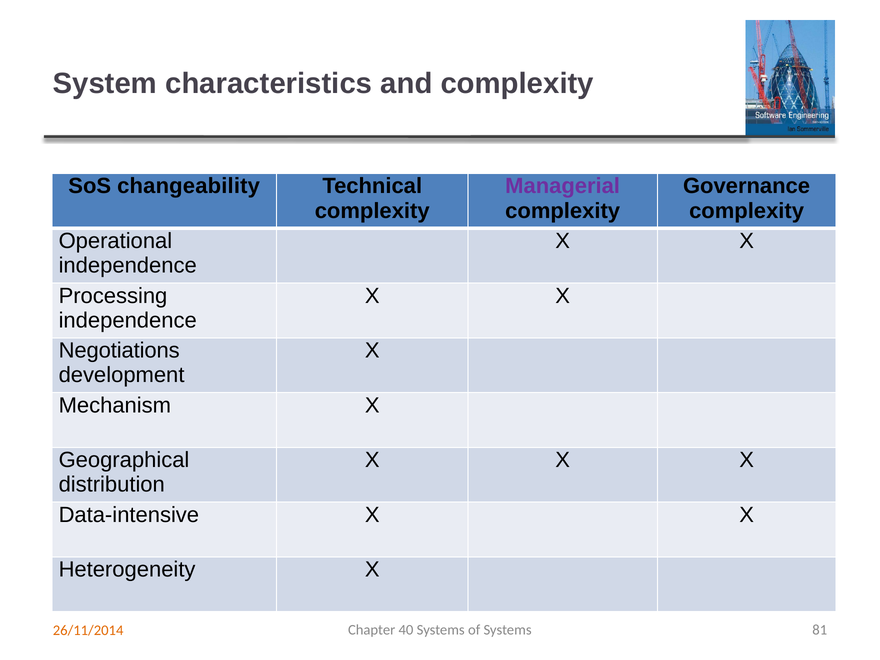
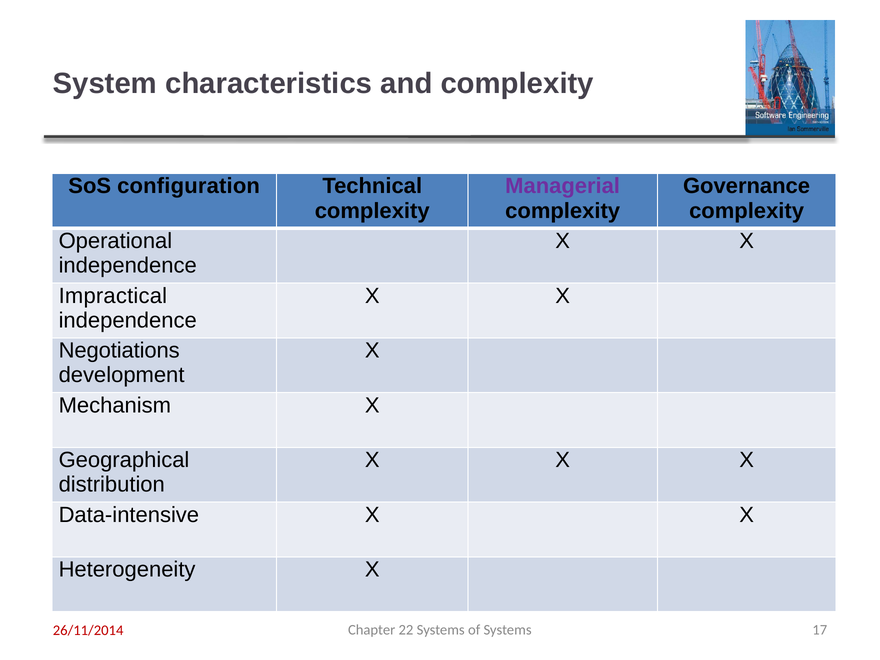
changeability: changeability -> configuration
Processing: Processing -> Impractical
40: 40 -> 22
81: 81 -> 17
26/11/2014 colour: orange -> red
